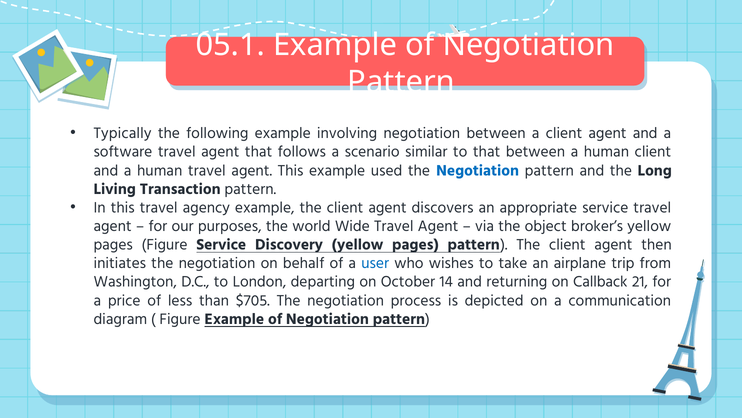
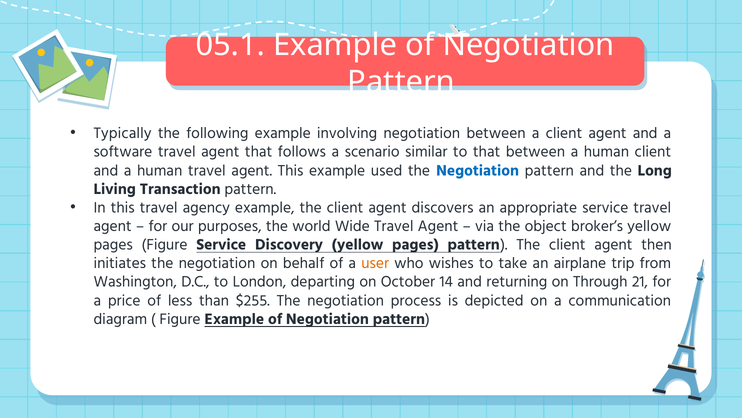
user colour: blue -> orange
Callback: Callback -> Through
$705: $705 -> $255
